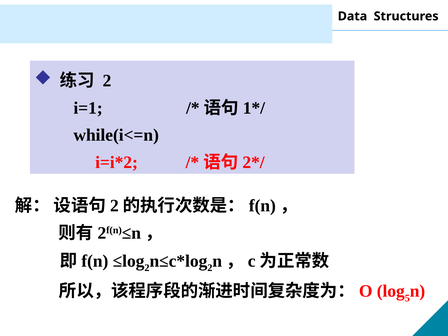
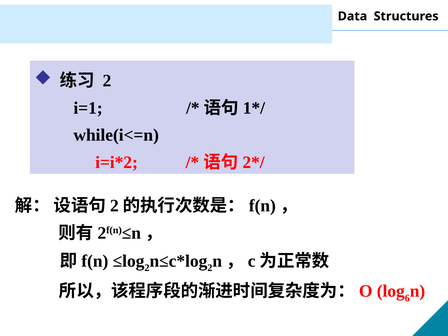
5: 5 -> 6
